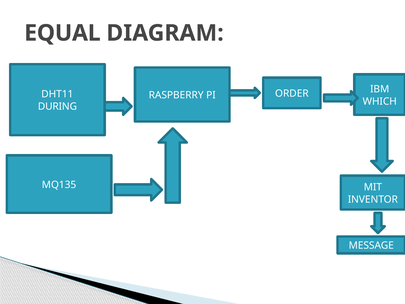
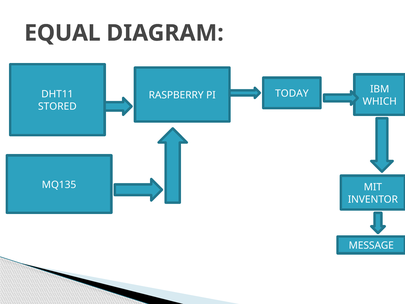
ORDER: ORDER -> TODAY
DURING: DURING -> STORED
